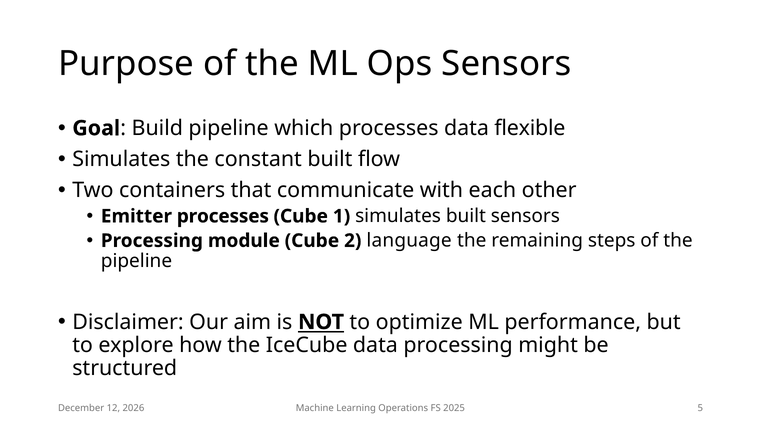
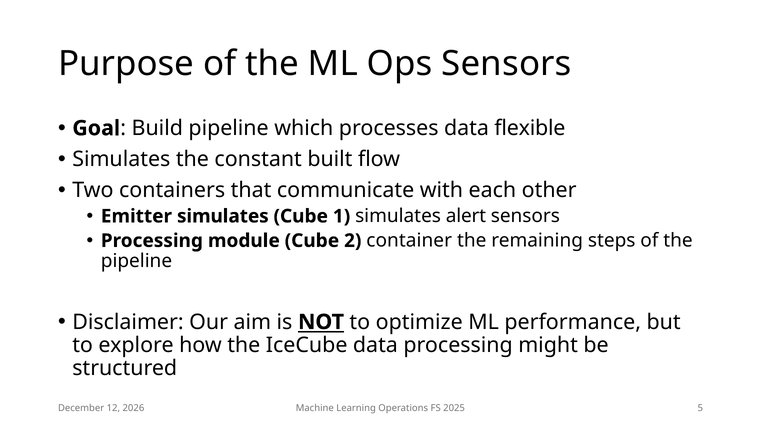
Emitter processes: processes -> simulates
simulates built: built -> alert
language: language -> container
